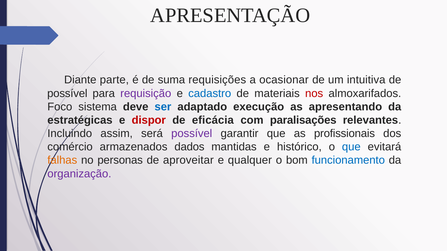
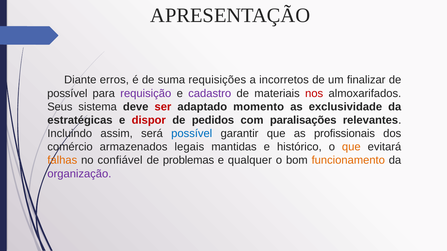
parte: parte -> erros
ocasionar: ocasionar -> incorretos
intuitiva: intuitiva -> finalizar
cadastro colour: blue -> purple
Foco: Foco -> Seus
ser colour: blue -> red
execução: execução -> momento
apresentando: apresentando -> exclusividade
eficácia: eficácia -> pedidos
possível at (192, 134) colour: purple -> blue
dados: dados -> legais
que at (351, 147) colour: blue -> orange
personas: personas -> confiável
aproveitar: aproveitar -> problemas
funcionamento colour: blue -> orange
